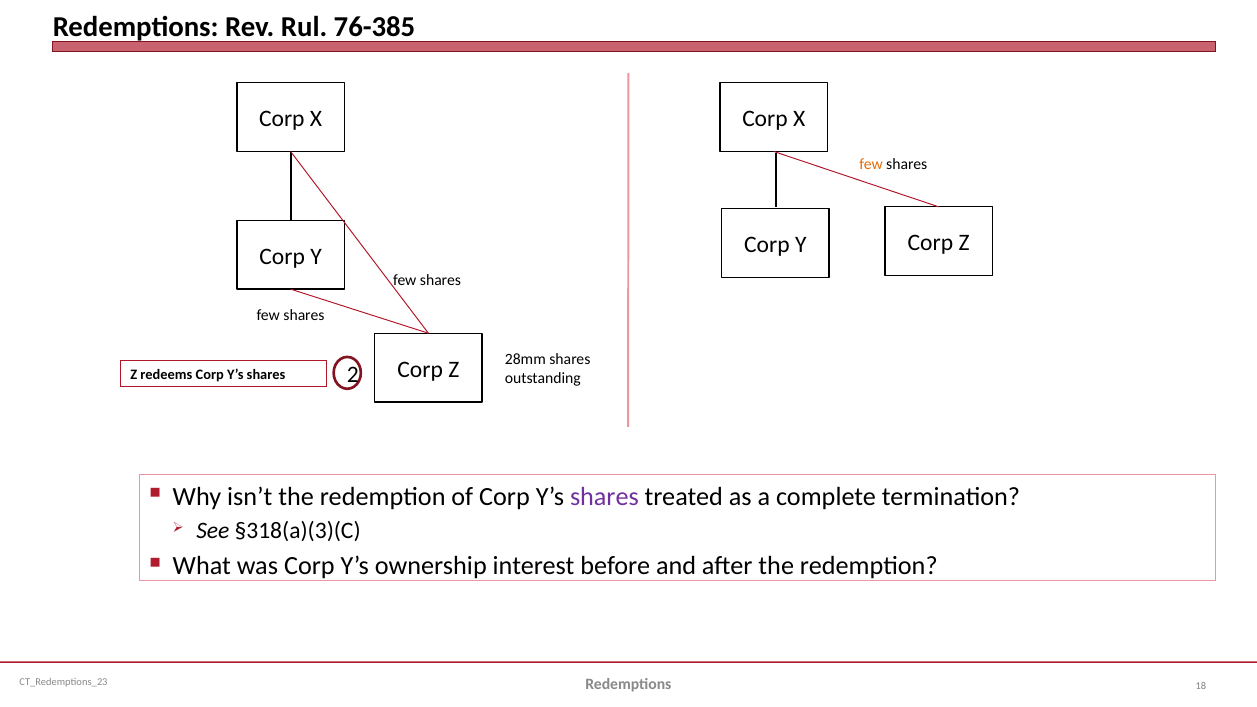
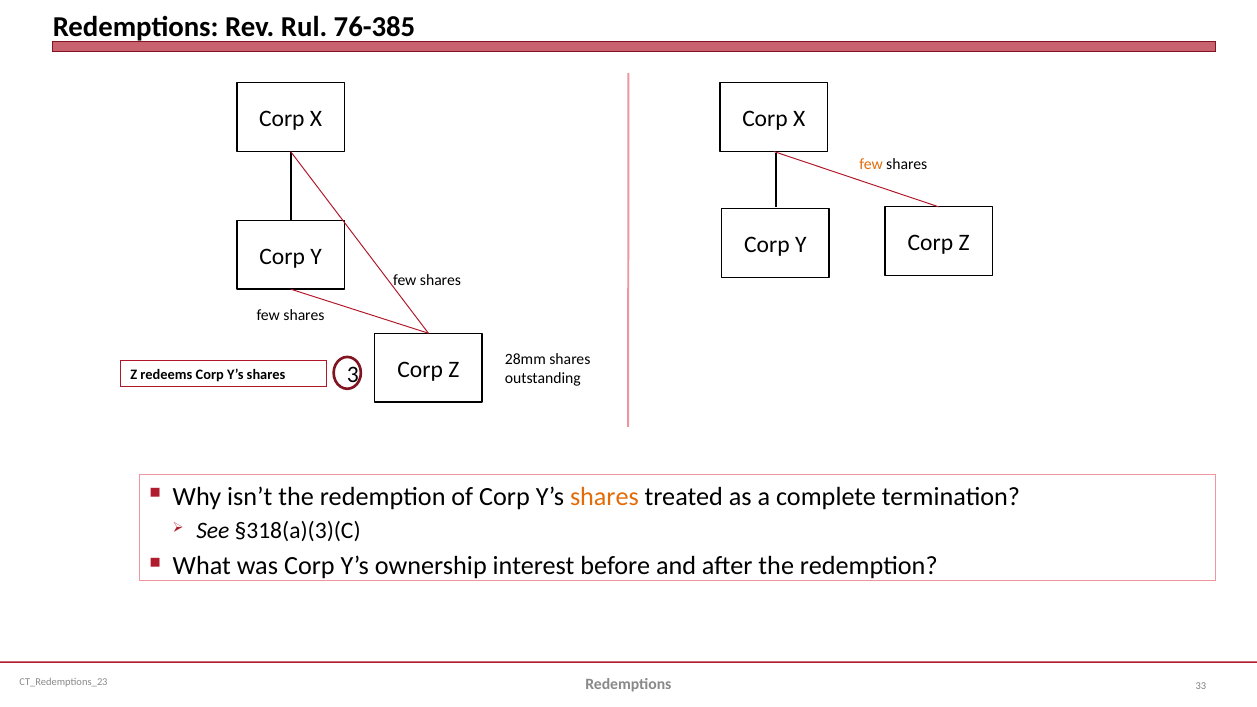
2: 2 -> 3
shares at (604, 497) colour: purple -> orange
18: 18 -> 33
